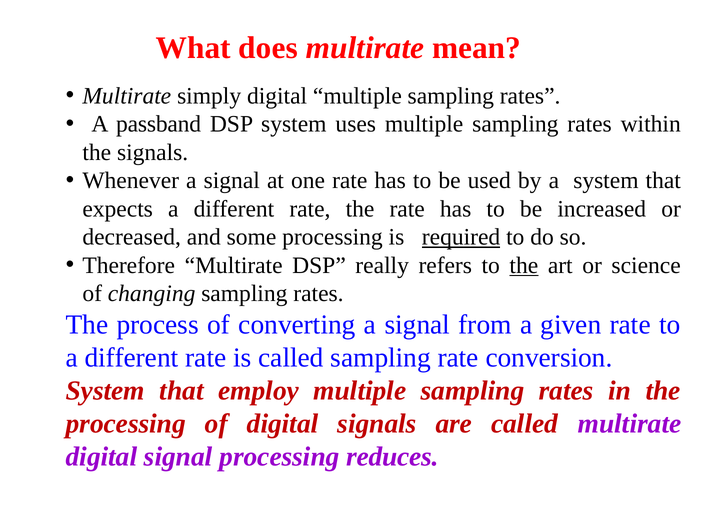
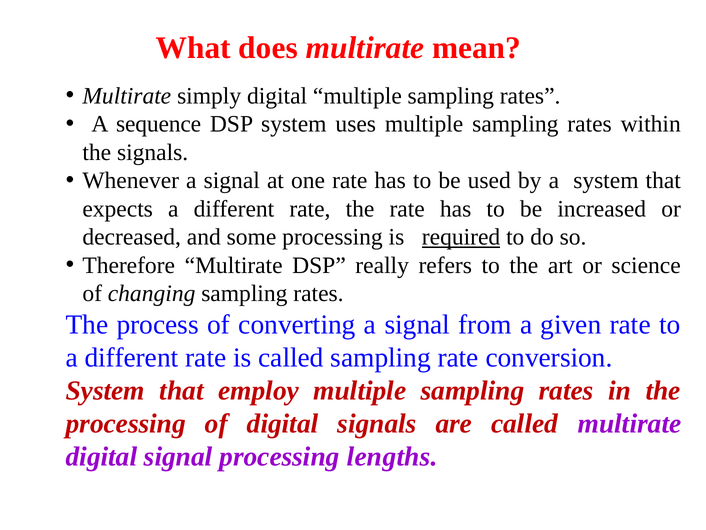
passband: passband -> sequence
the at (524, 265) underline: present -> none
reduces: reduces -> lengths
